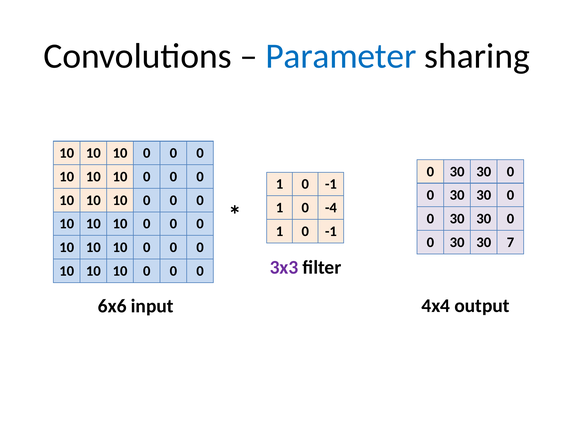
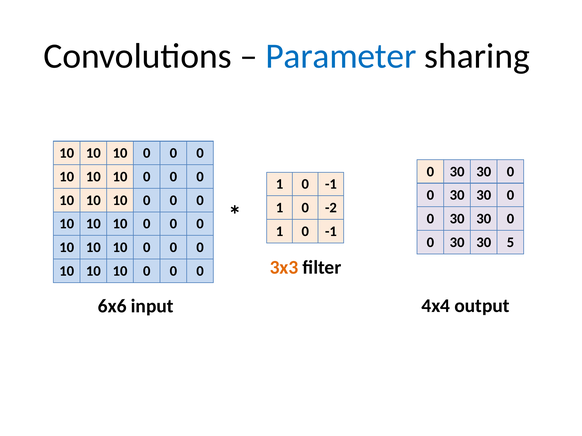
-4: -4 -> -2
7: 7 -> 5
3x3 colour: purple -> orange
